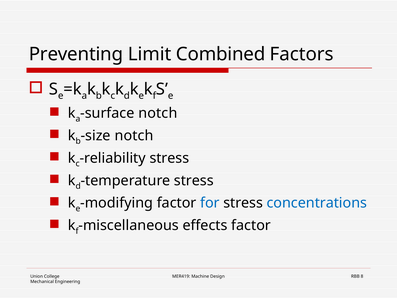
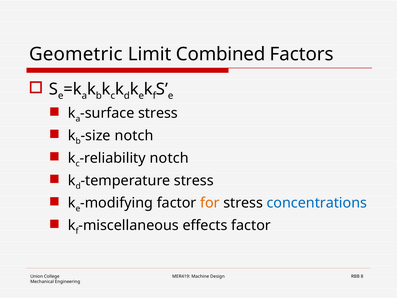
Preventing: Preventing -> Geometric
notch at (158, 113): notch -> stress
stress at (169, 158): stress -> notch
for colour: blue -> orange
